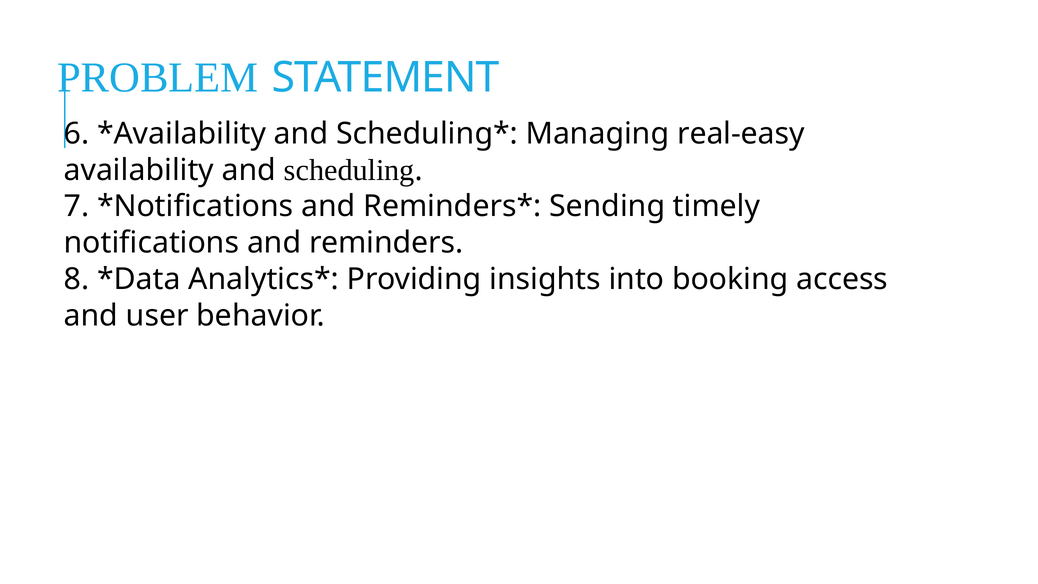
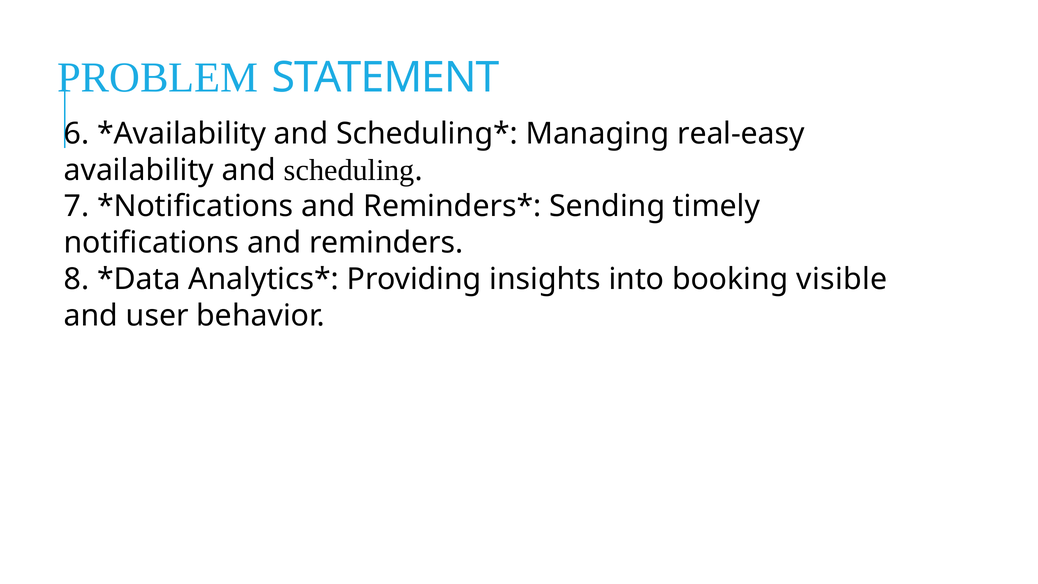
access: access -> visible
